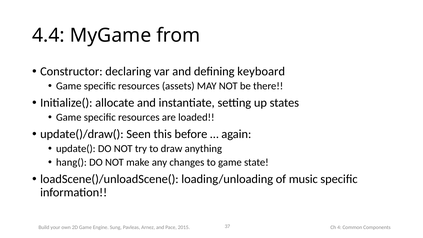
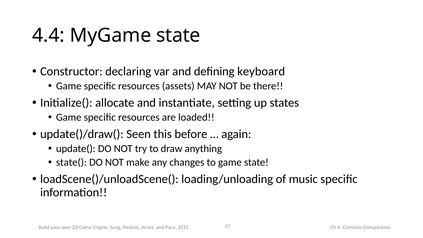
MyGame from: from -> state
hang(: hang( -> state(
